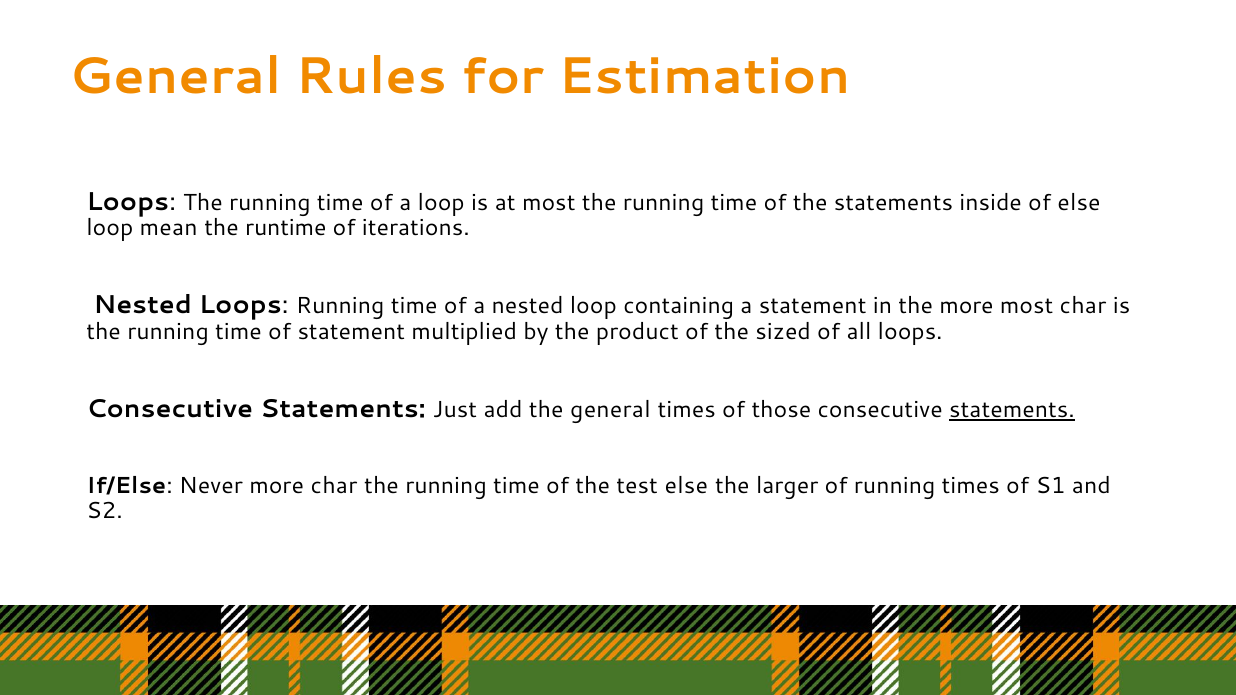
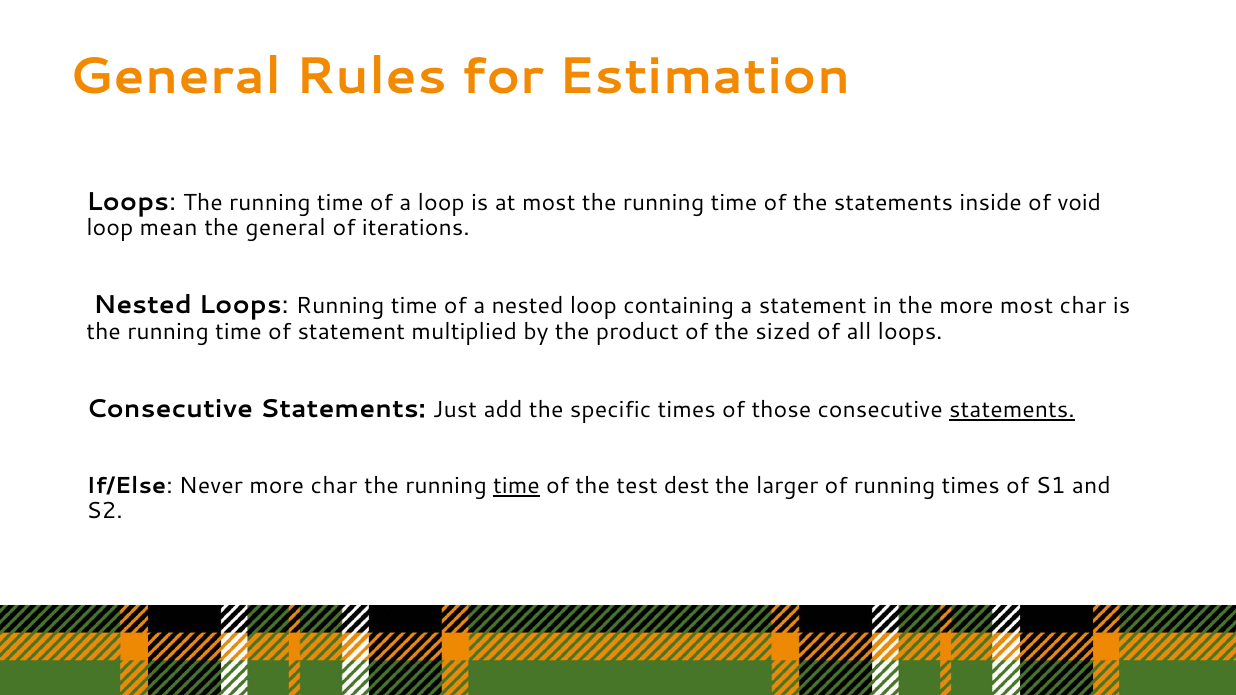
of else: else -> void
the runtime: runtime -> general
the general: general -> specific
time at (516, 486) underline: none -> present
test else: else -> dest
